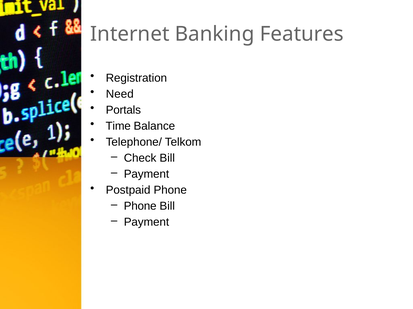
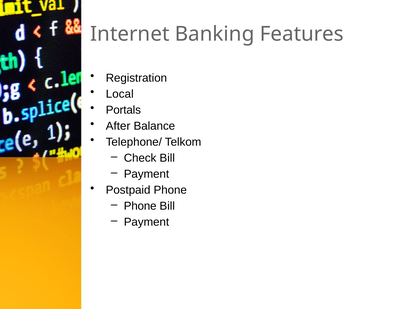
Need: Need -> Local
Time: Time -> After
